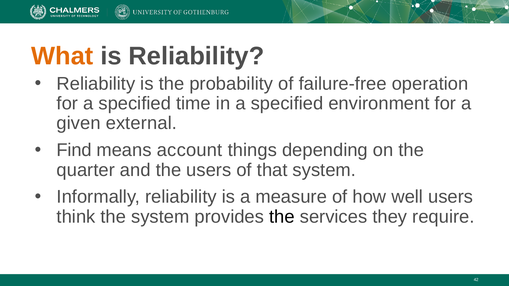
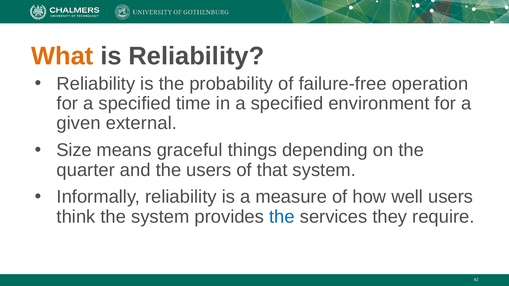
Find: Find -> Size
account: account -> graceful
the at (282, 217) colour: black -> blue
